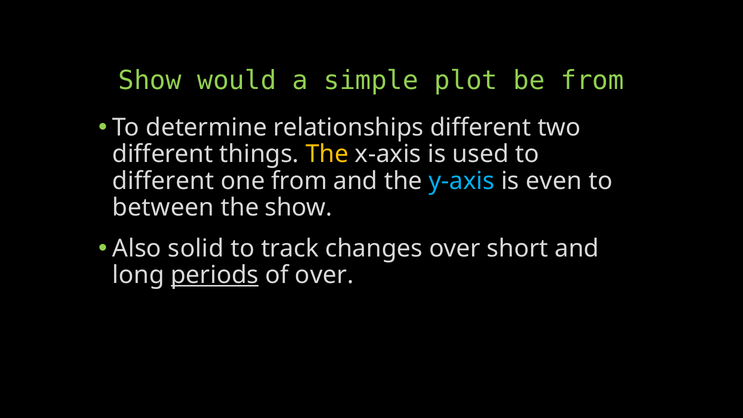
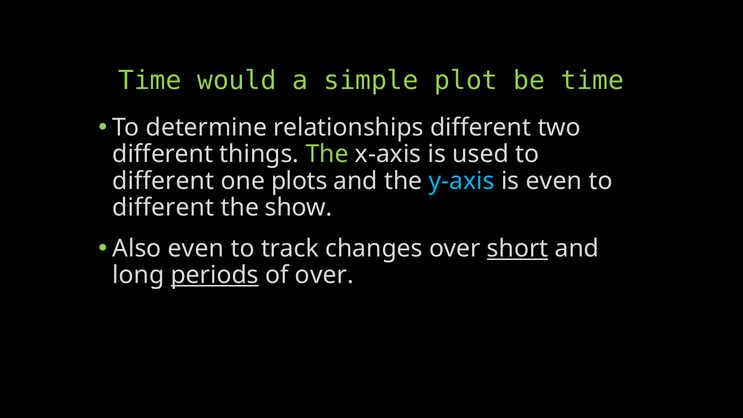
Show at (150, 80): Show -> Time
be from: from -> time
The at (327, 154) colour: yellow -> light green
one from: from -> plots
between at (163, 208): between -> different
Also solid: solid -> even
short underline: none -> present
